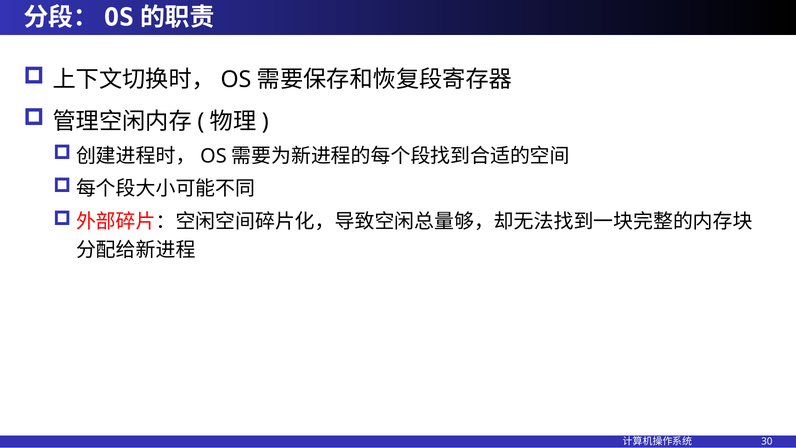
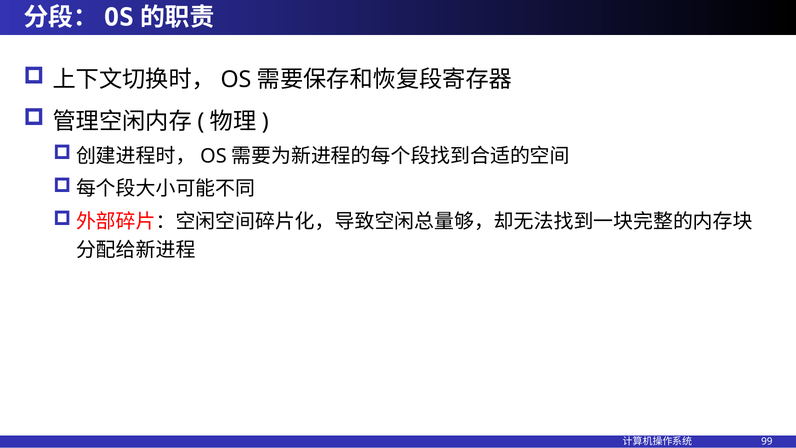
30: 30 -> 99
